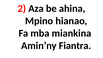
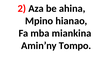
Fiantra: Fiantra -> Tompo
